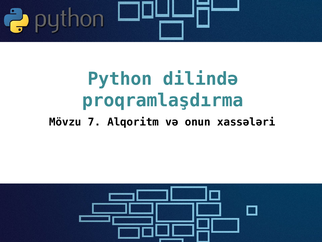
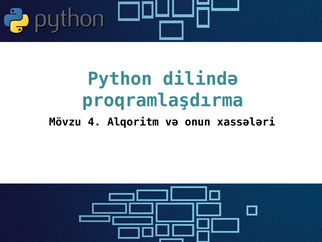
7: 7 -> 4
